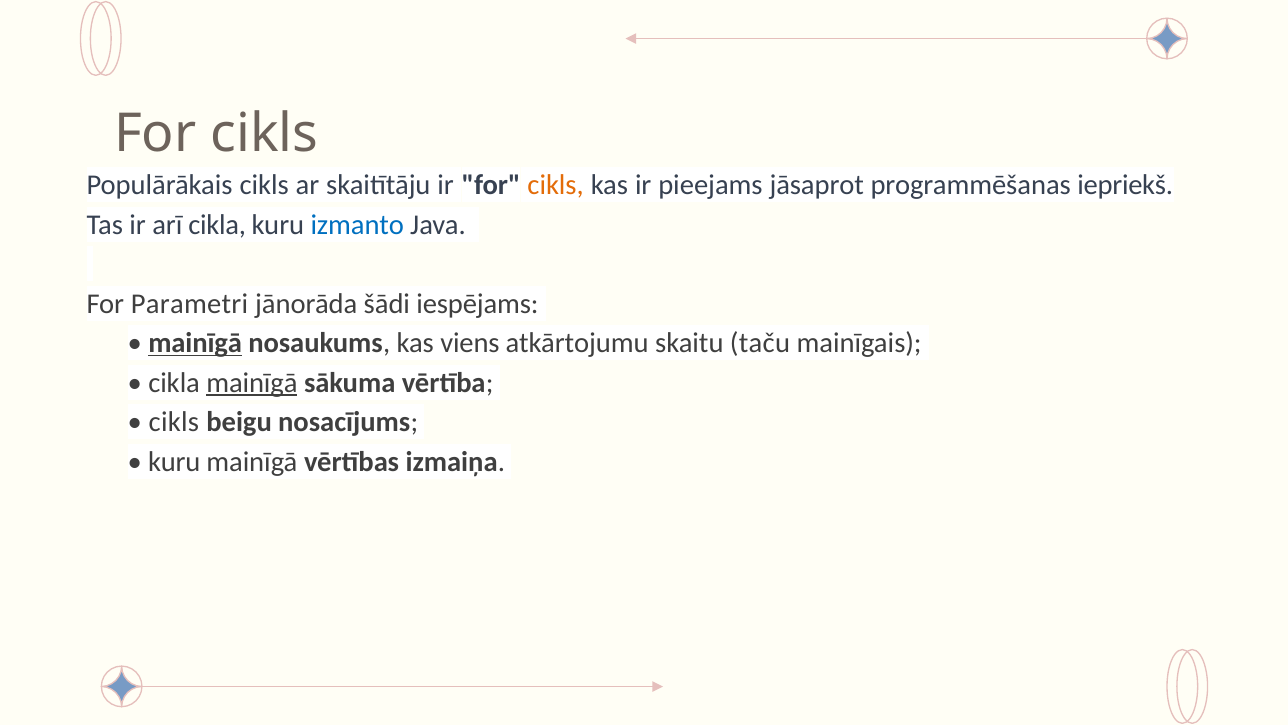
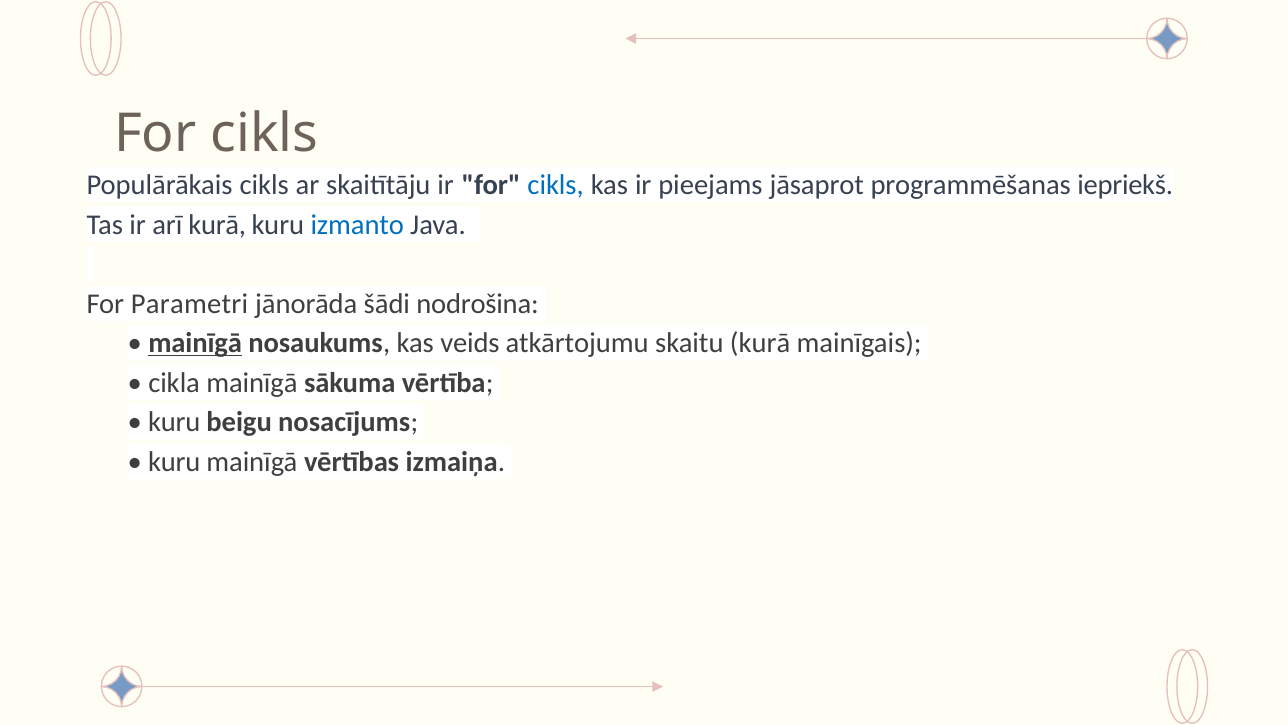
cikls at (556, 185) colour: orange -> blue
arī cikla: cikla -> kurā
iespējams: iespējams -> nodrošina
viens: viens -> veids
skaitu taču: taču -> kurā
mainīgā at (252, 382) underline: present -> none
cikls at (174, 422): cikls -> kuru
